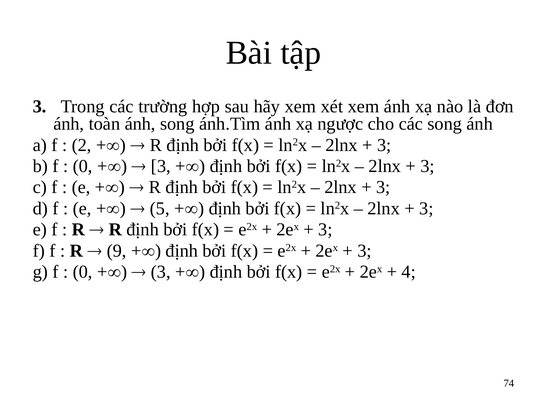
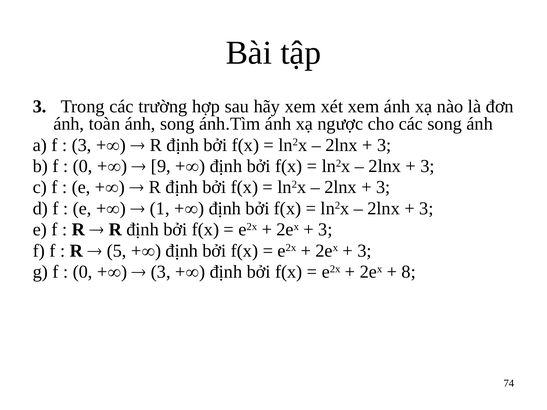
2 at (82, 145): 2 -> 3
3 at (161, 166): 3 -> 9
5: 5 -> 1
9: 9 -> 5
4: 4 -> 8
